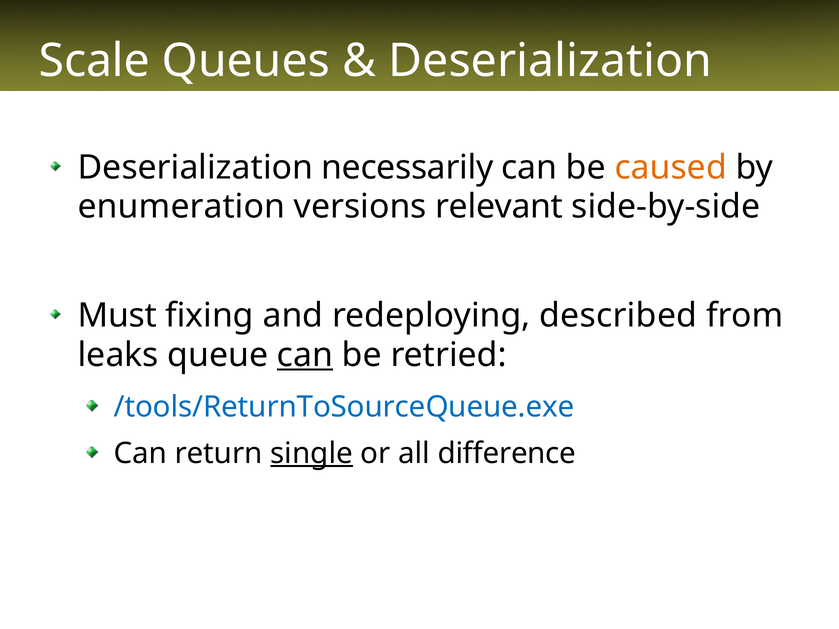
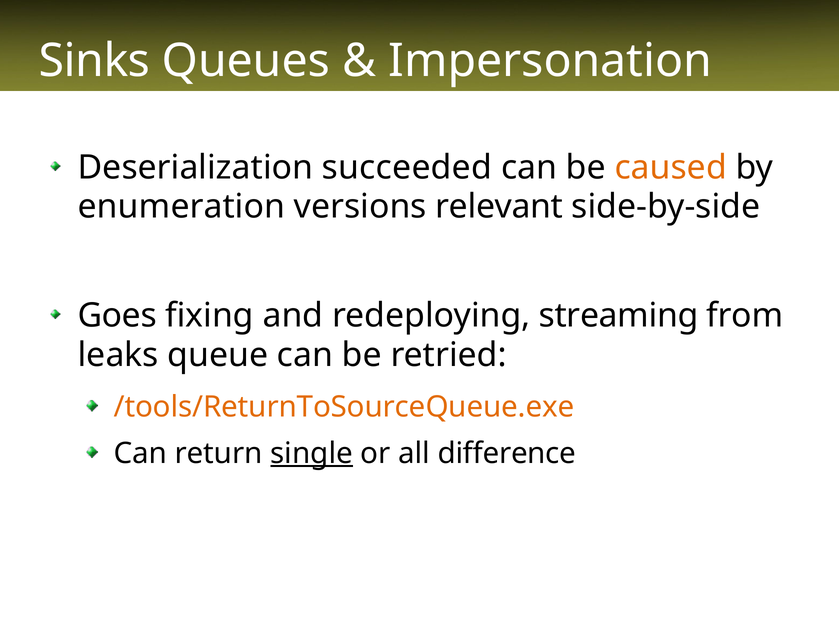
Scale: Scale -> Sinks
Deserialization at (550, 61): Deserialization -> Impersonation
necessarily: necessarily -> succeeded
Must: Must -> Goes
described: described -> streaming
can at (305, 355) underline: present -> none
/tools/ReturnToSourceQueue.exe colour: blue -> orange
